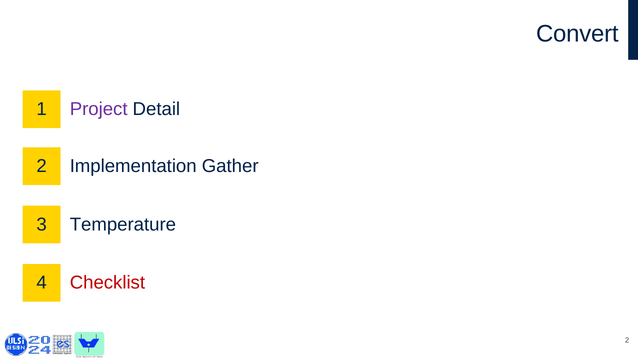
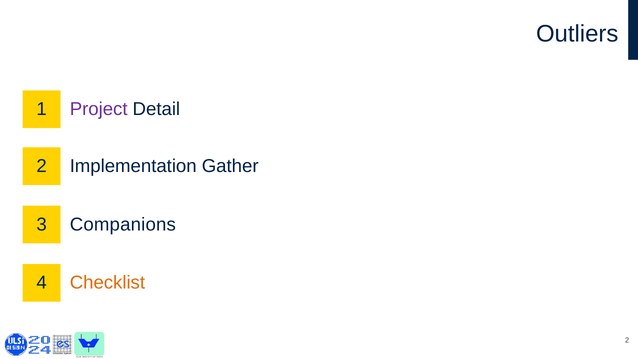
Convert: Convert -> Outliers
Temperature: Temperature -> Companions
Checklist colour: red -> orange
